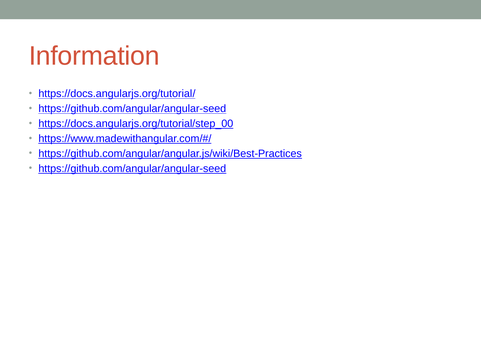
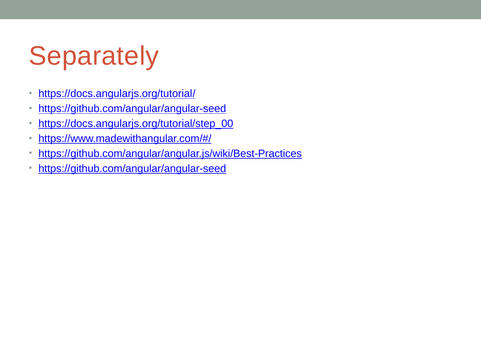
Information: Information -> Separately
